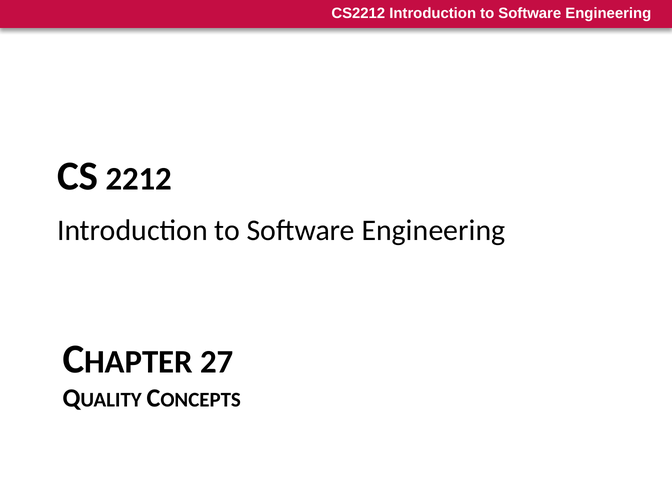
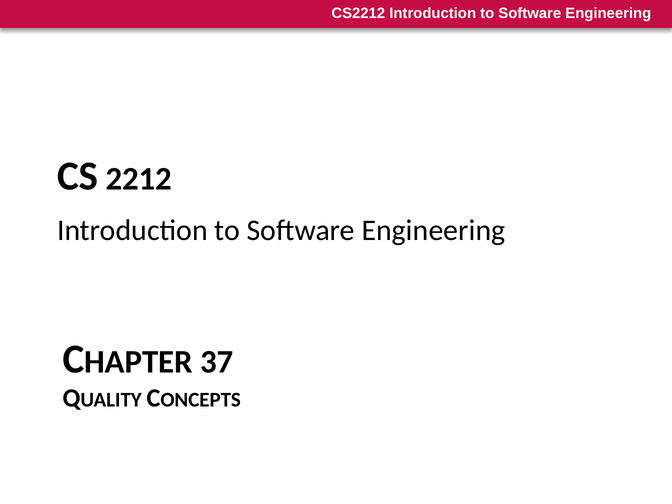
27: 27 -> 37
